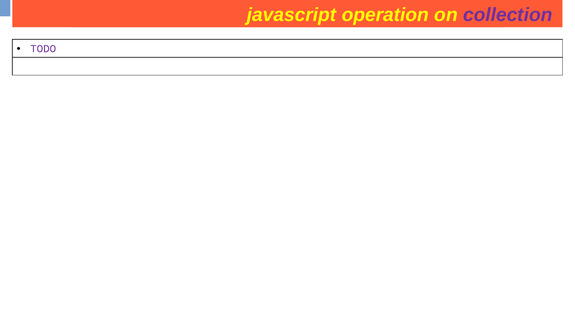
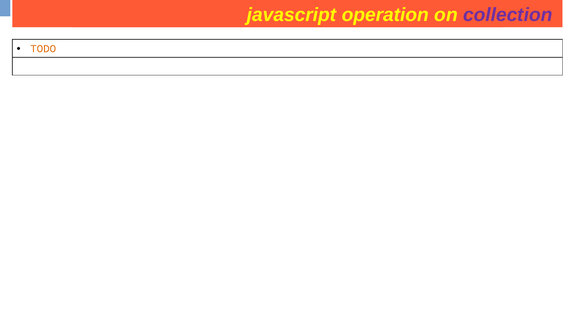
TODO colour: purple -> orange
